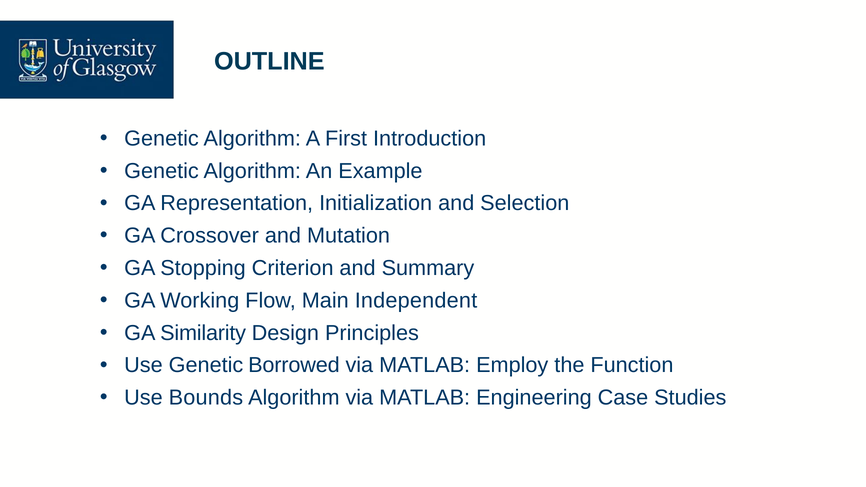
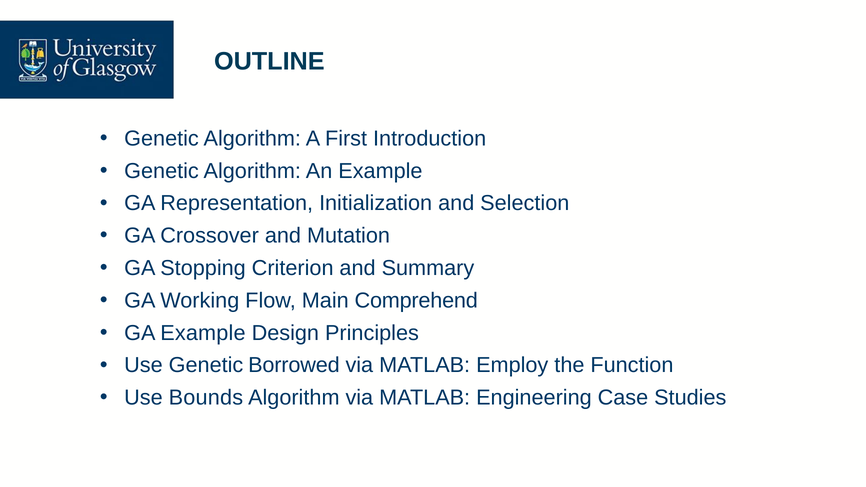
Independent: Independent -> Comprehend
GA Similarity: Similarity -> Example
